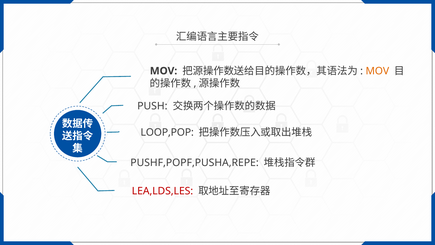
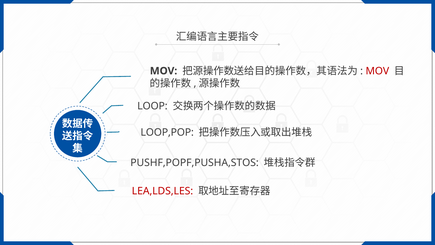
MOV at (377, 71) colour: orange -> red
PUSH: PUSH -> LOOP
PUSHF,POPF,PUSHA,REPE: PUSHF,POPF,PUSHA,REPE -> PUSHF,POPF,PUSHA,STOS
